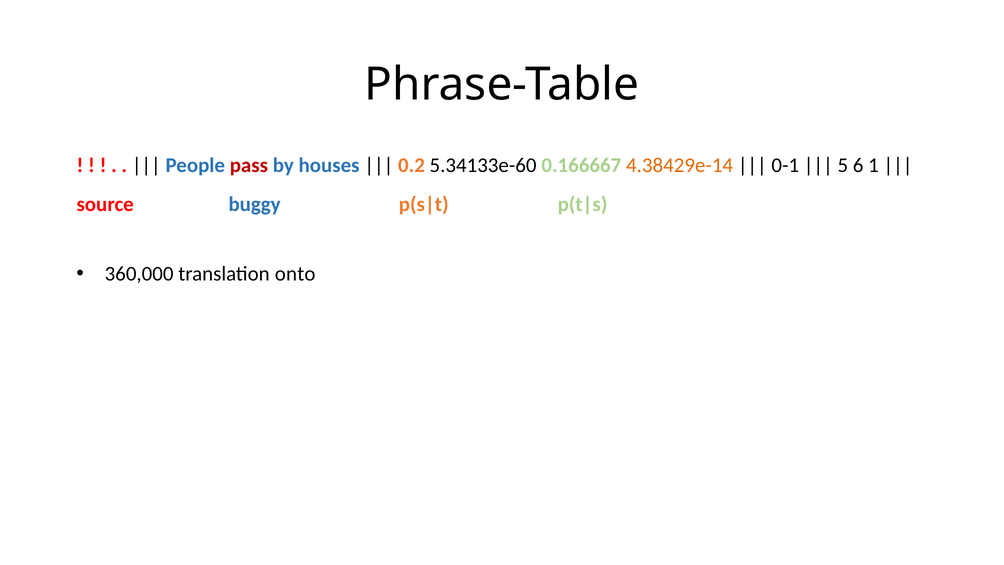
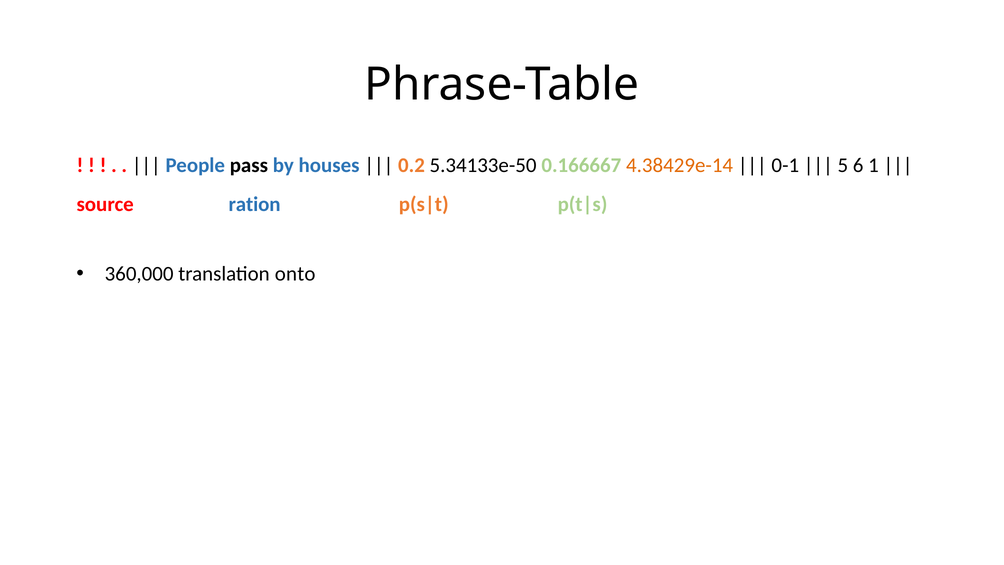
pass colour: red -> black
5.34133e-60: 5.34133e-60 -> 5.34133e-50
buggy: buggy -> ration
